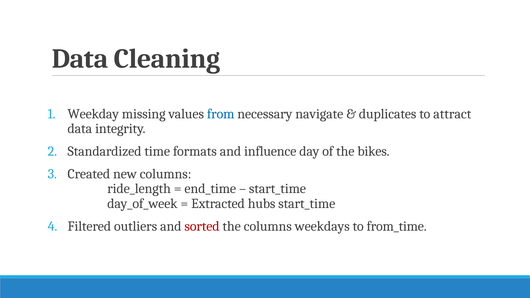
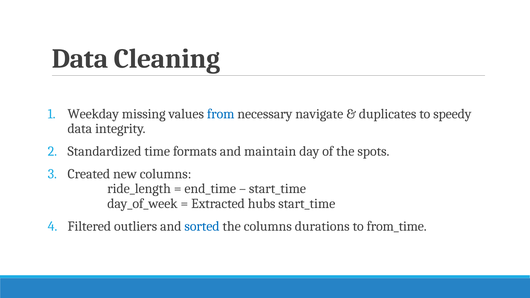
attract: attract -> speedy
influence: influence -> maintain
bikes: bikes -> spots
sorted colour: red -> blue
weekdays: weekdays -> durations
